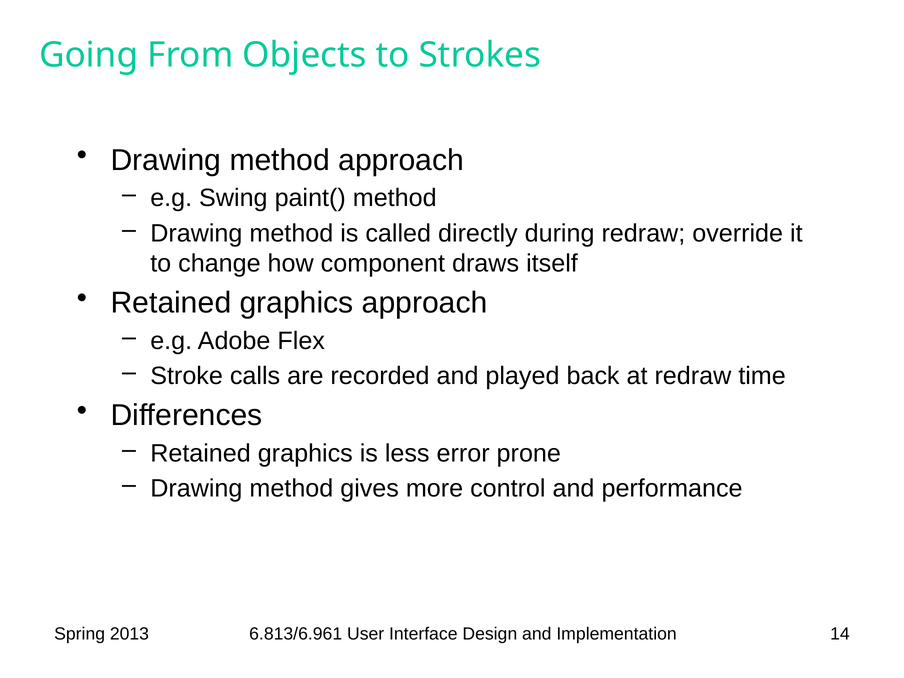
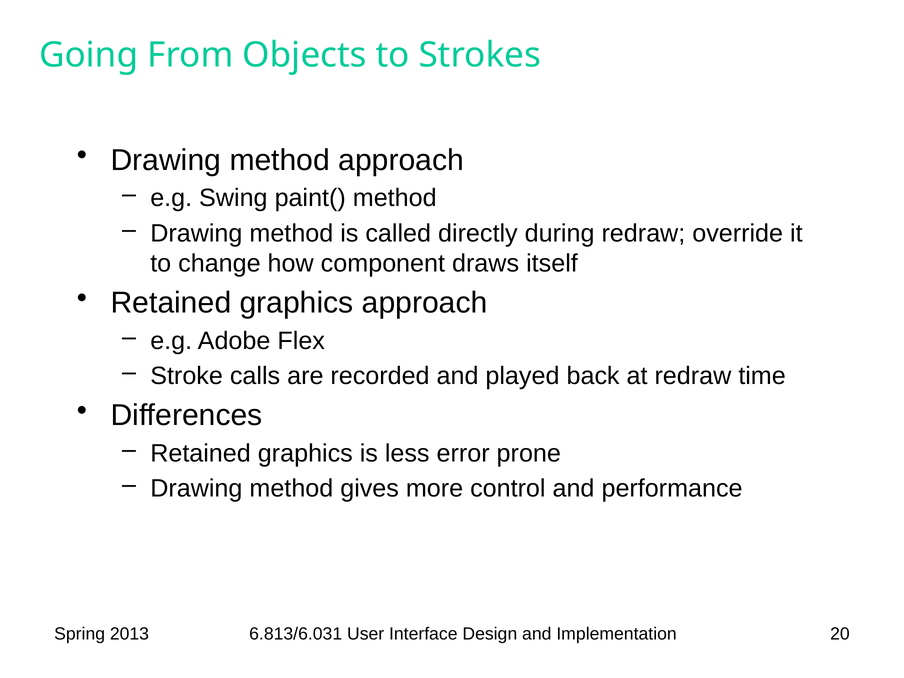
6.813/6.961: 6.813/6.961 -> 6.813/6.031
14: 14 -> 20
